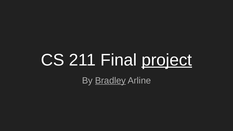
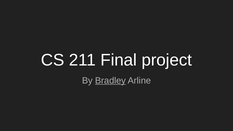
project underline: present -> none
